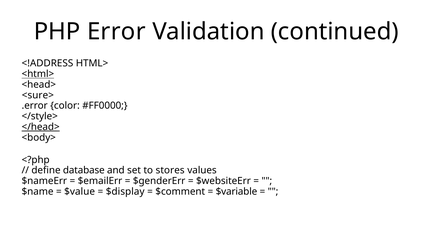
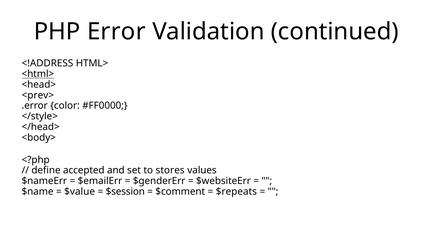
<sure>: <sure> -> <prev>
</head> underline: present -> none
database: database -> accepted
$display: $display -> $session
$variable: $variable -> $repeats
